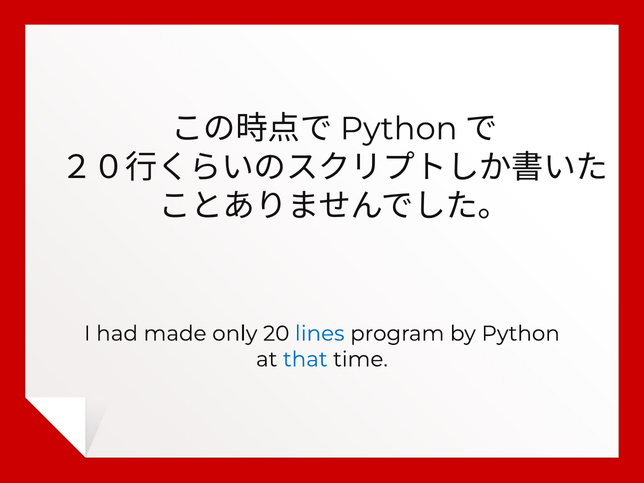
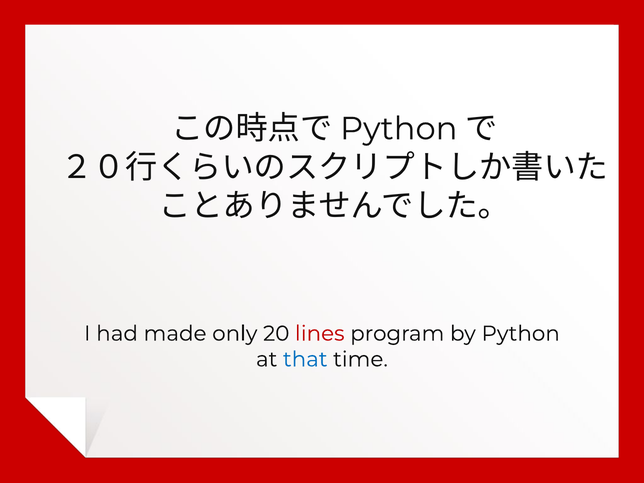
lines colour: blue -> red
